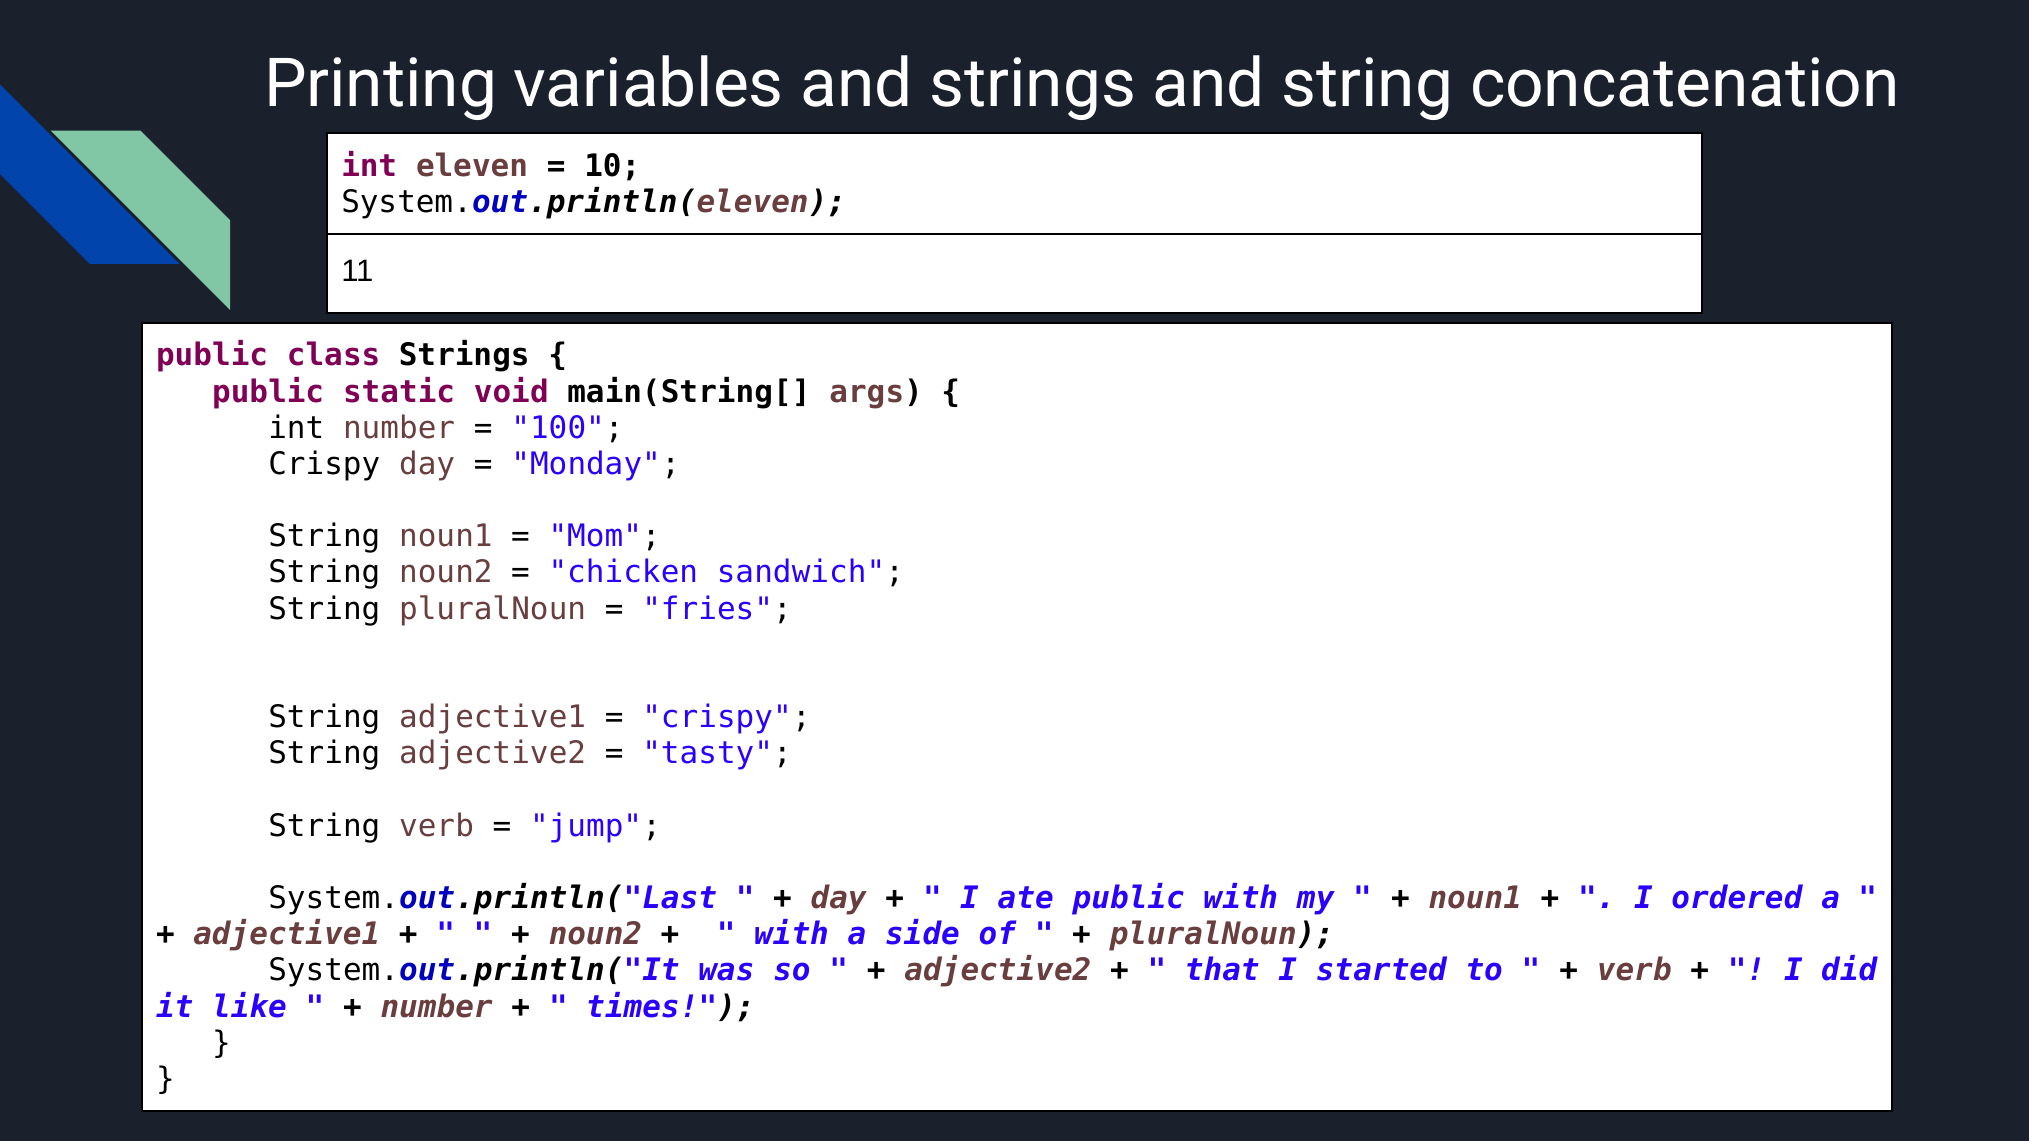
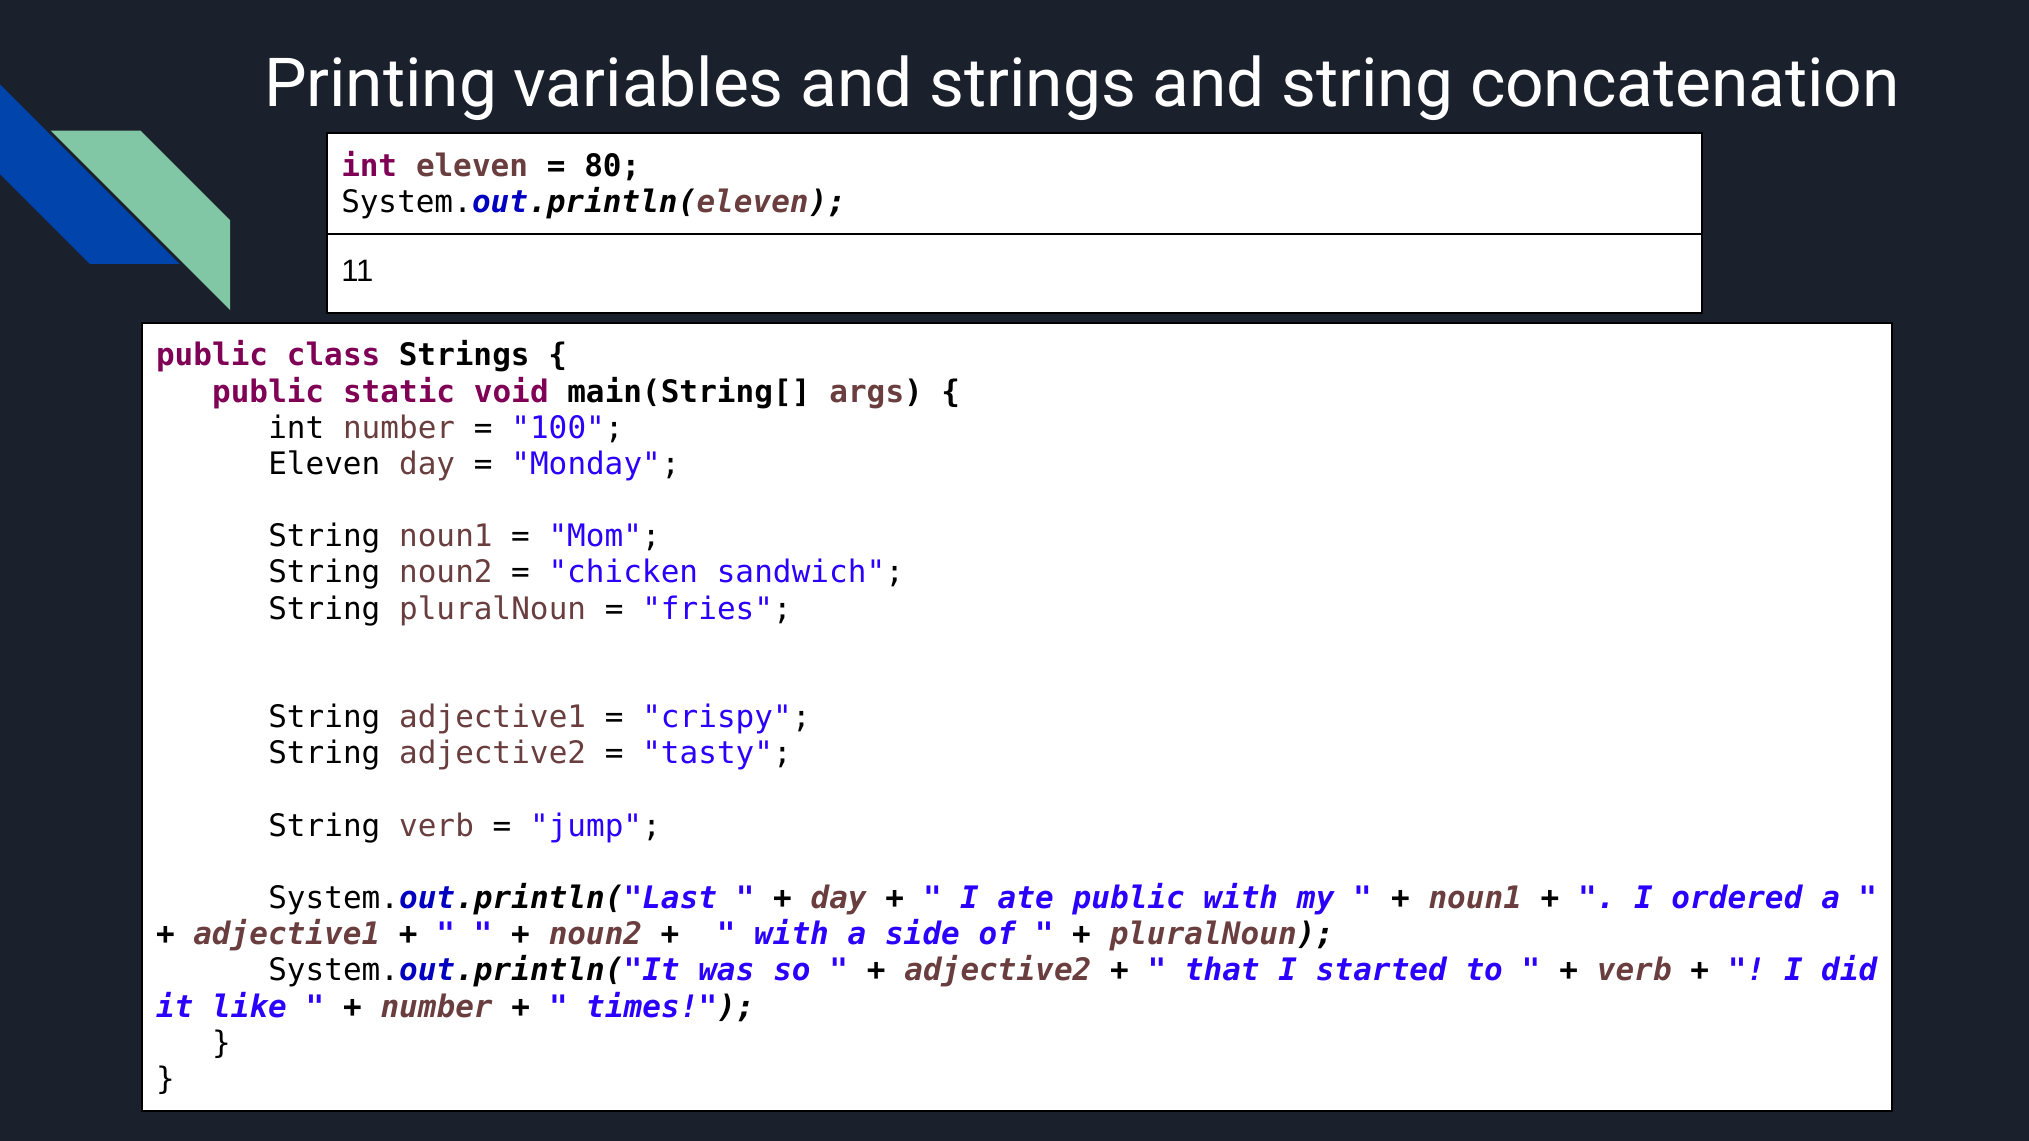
10: 10 -> 80
Crispy at (324, 464): Crispy -> Eleven
